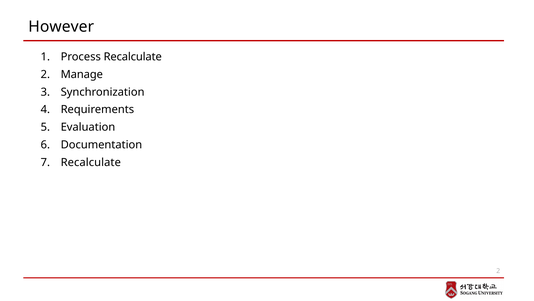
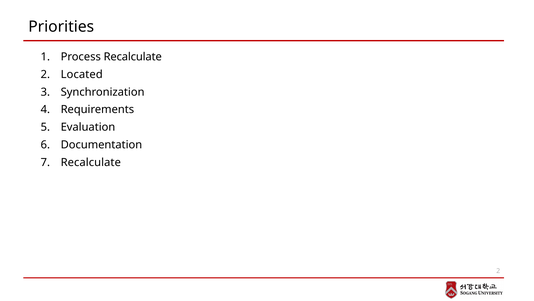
However: However -> Priorities
Manage: Manage -> Located
